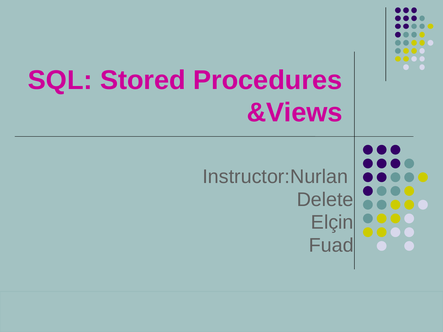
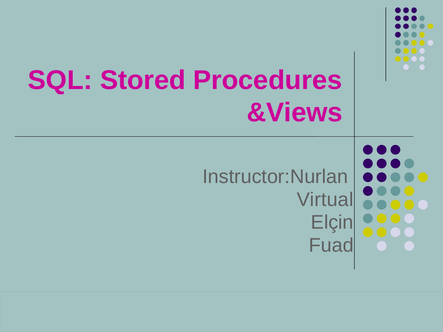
Delete: Delete -> Virtual
